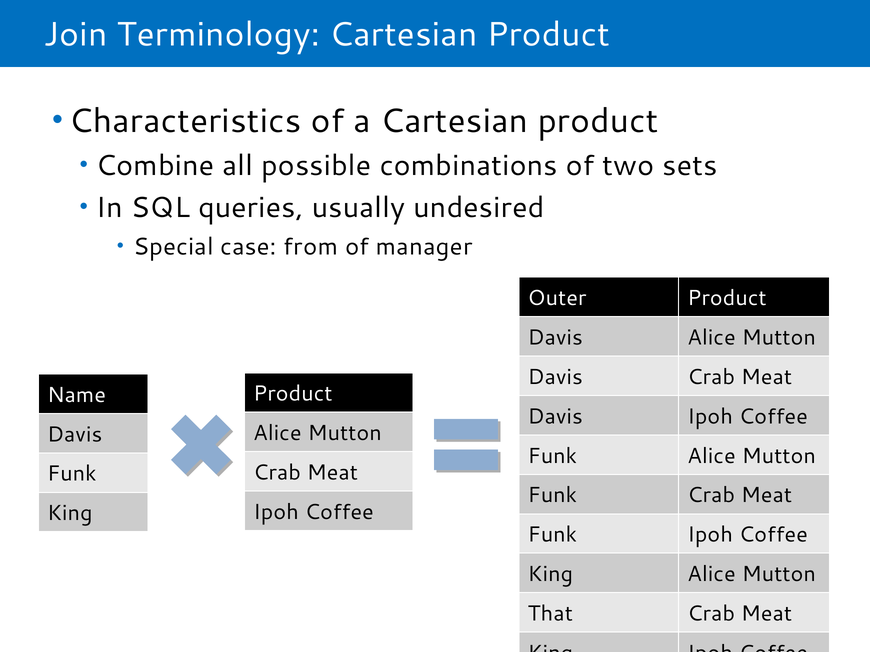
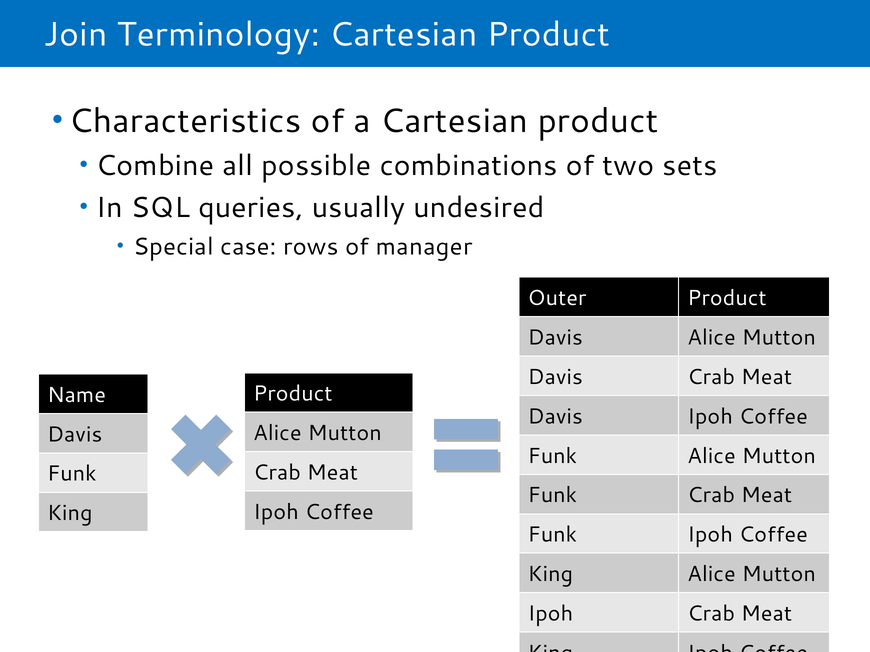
from: from -> rows
That at (550, 614): That -> Ipoh
